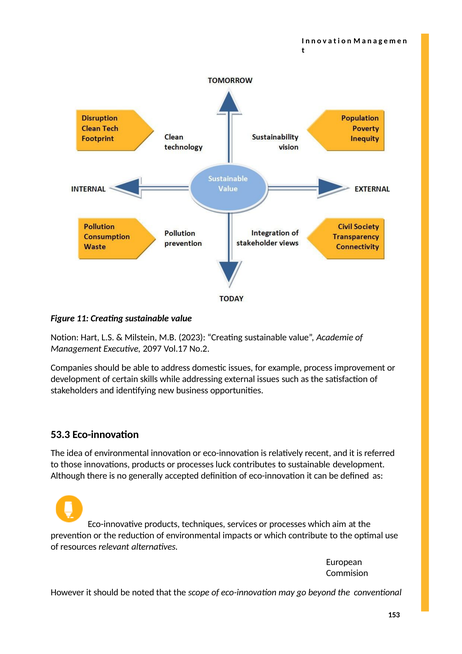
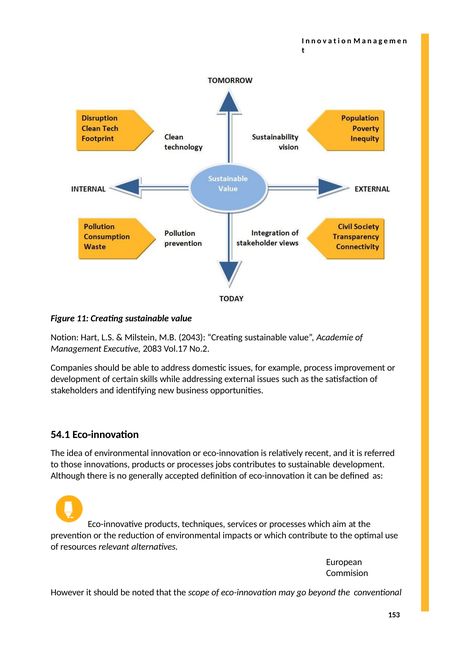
2023: 2023 -> 2043
2097: 2097 -> 2083
53.3: 53.3 -> 54.1
luck: luck -> jobs
